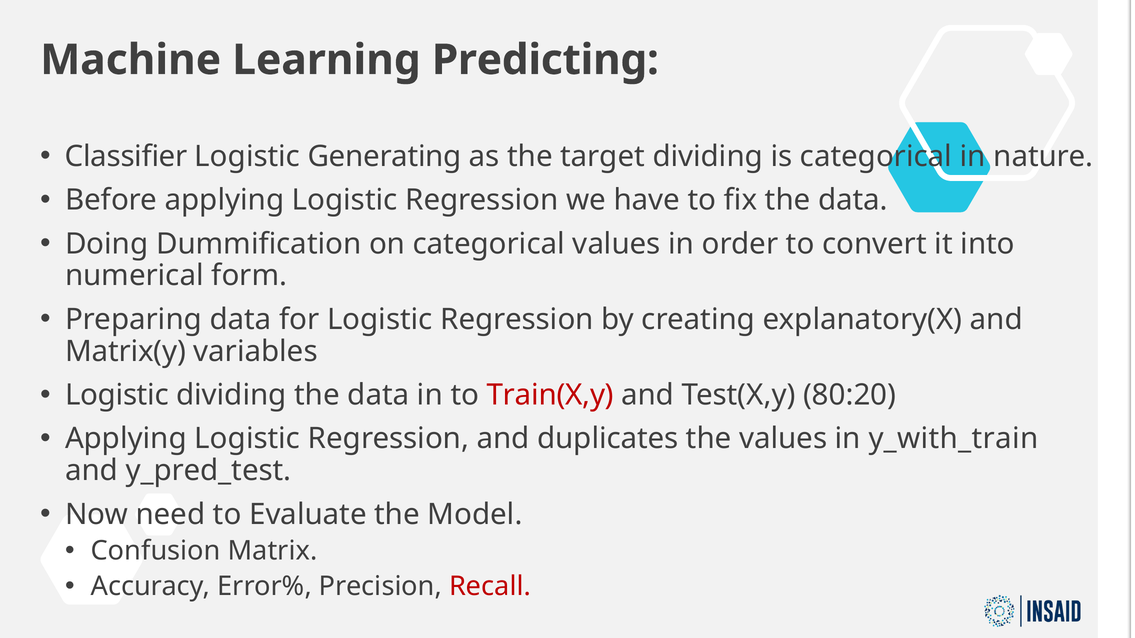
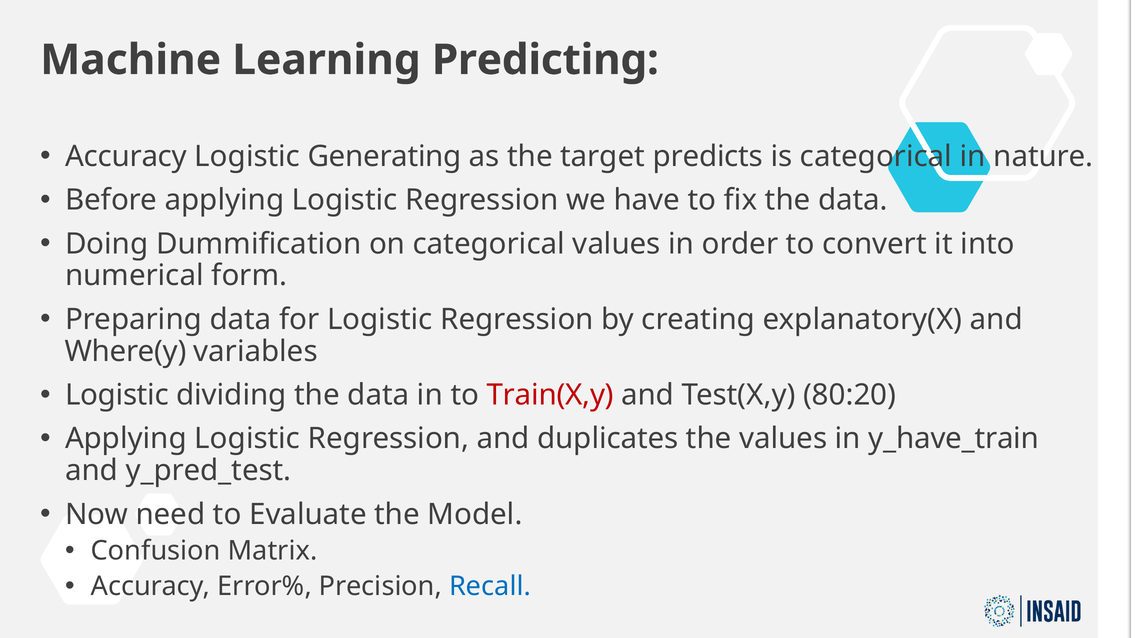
Classifier at (126, 157): Classifier -> Accuracy
target dividing: dividing -> predicts
Matrix(y: Matrix(y -> Where(y
y_with_train: y_with_train -> y_have_train
Recall colour: red -> blue
